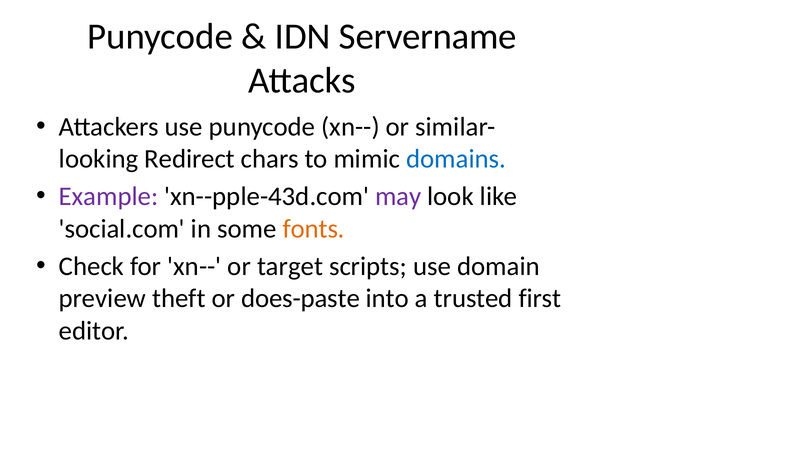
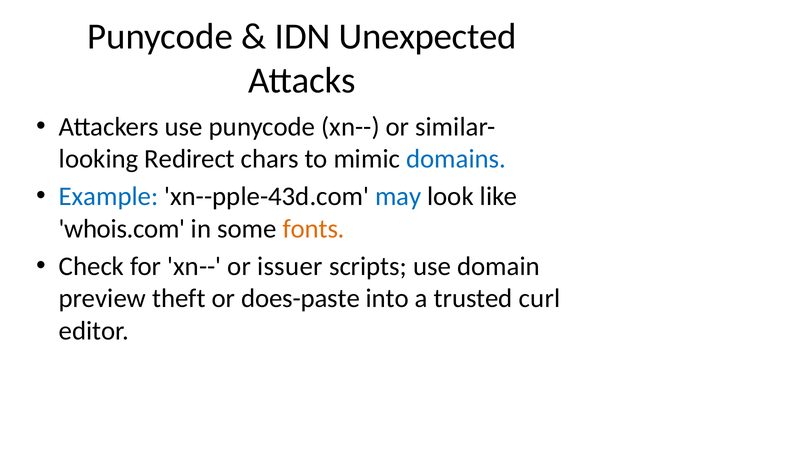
Servername: Servername -> Unexpected
Example colour: purple -> blue
may colour: purple -> blue
social.com: social.com -> whois.com
target: target -> issuer
first: first -> curl
